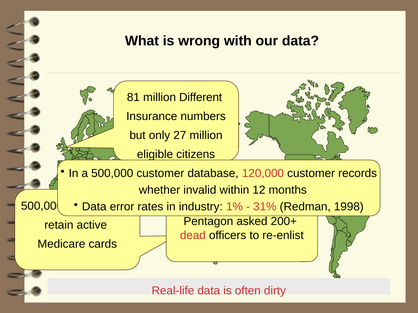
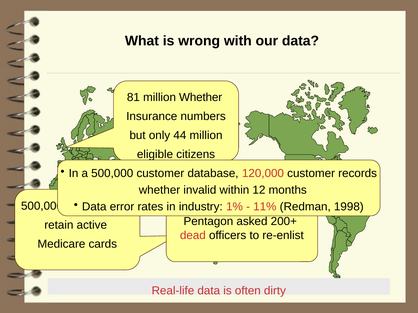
million Different: Different -> Whether
27: 27 -> 44
31%: 31% -> 11%
